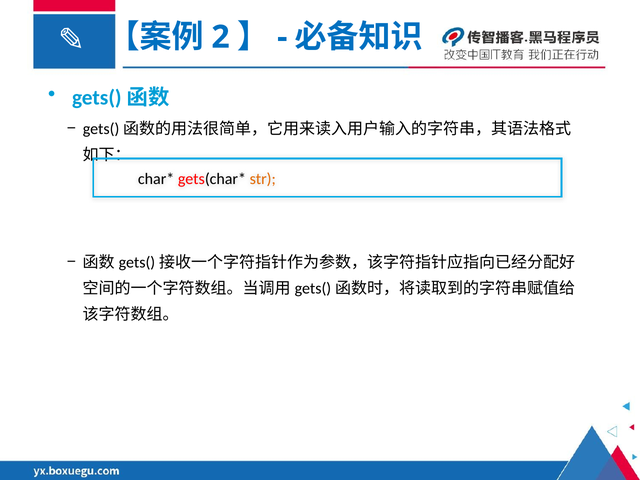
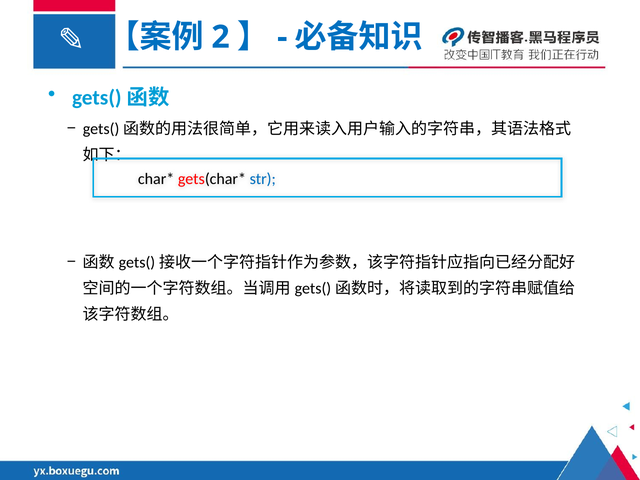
str colour: orange -> blue
